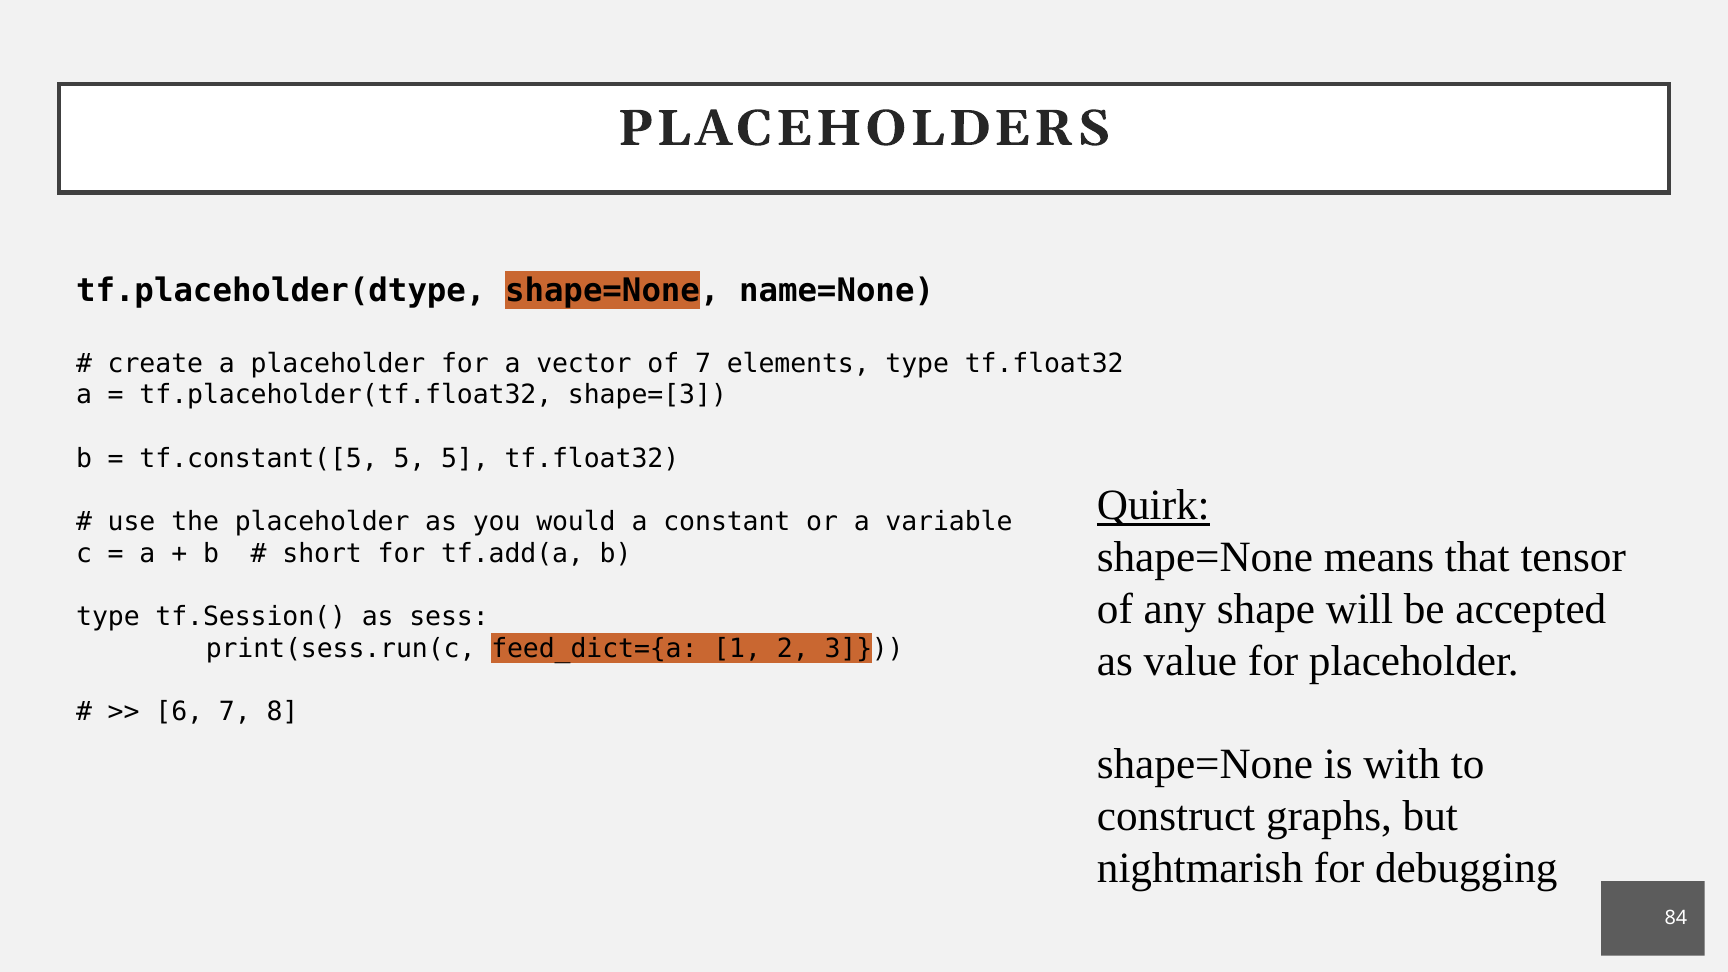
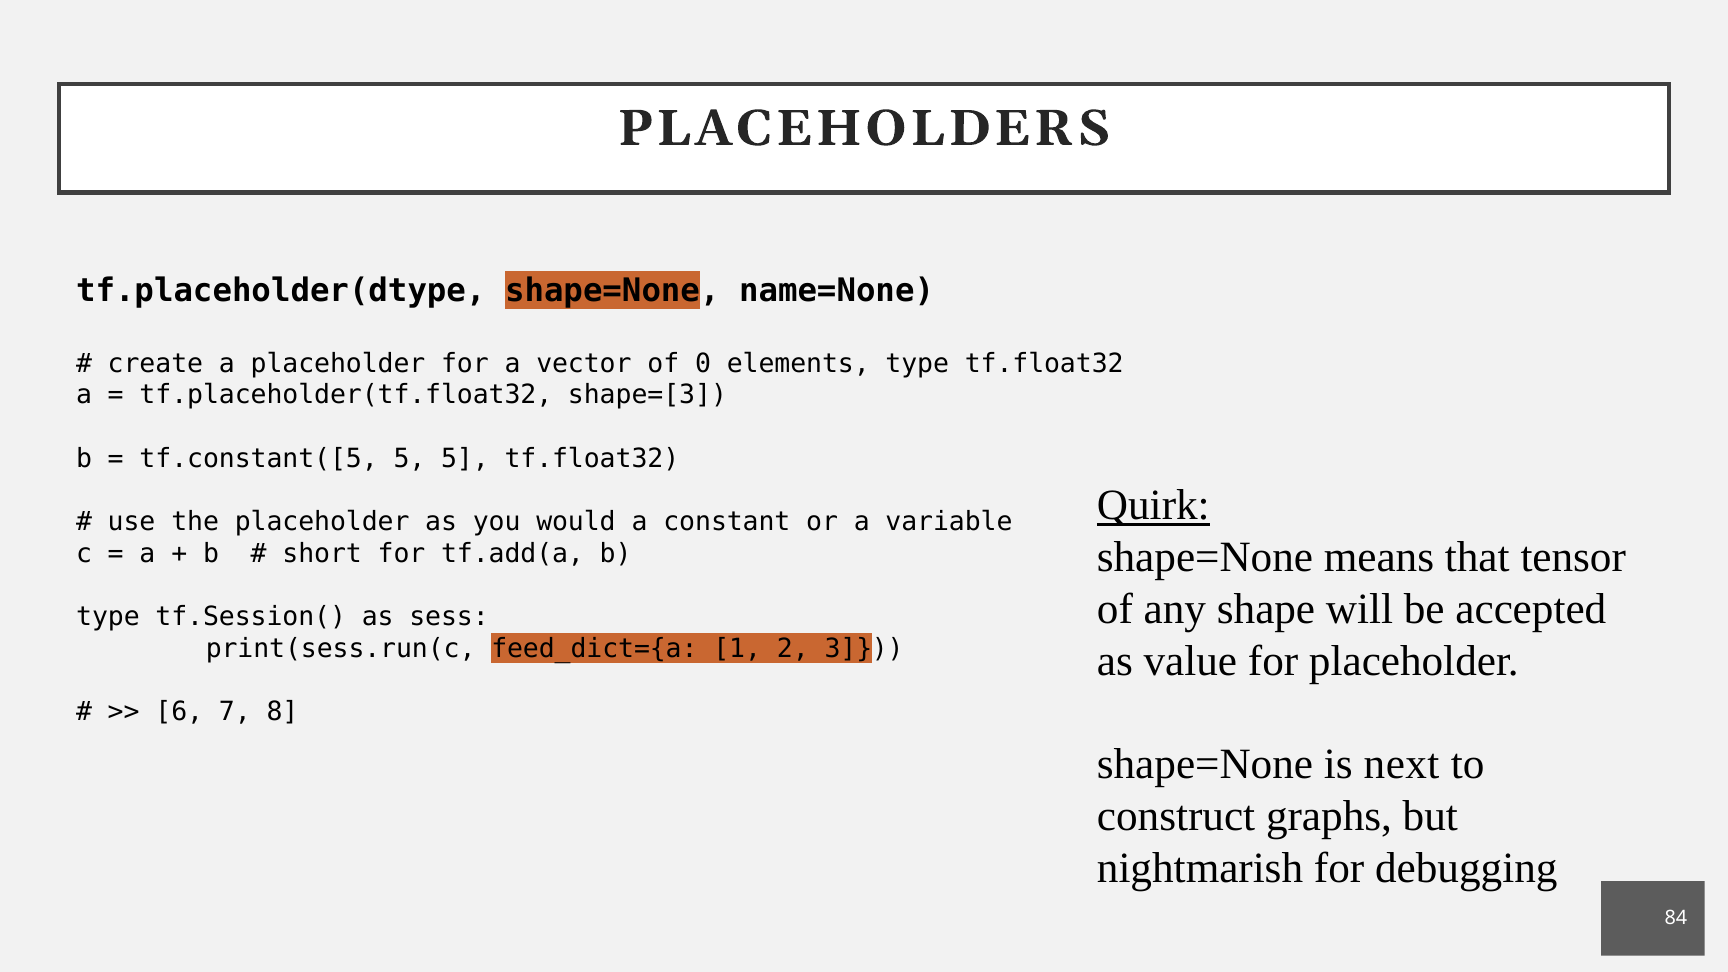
of 7: 7 -> 0
with: with -> next
